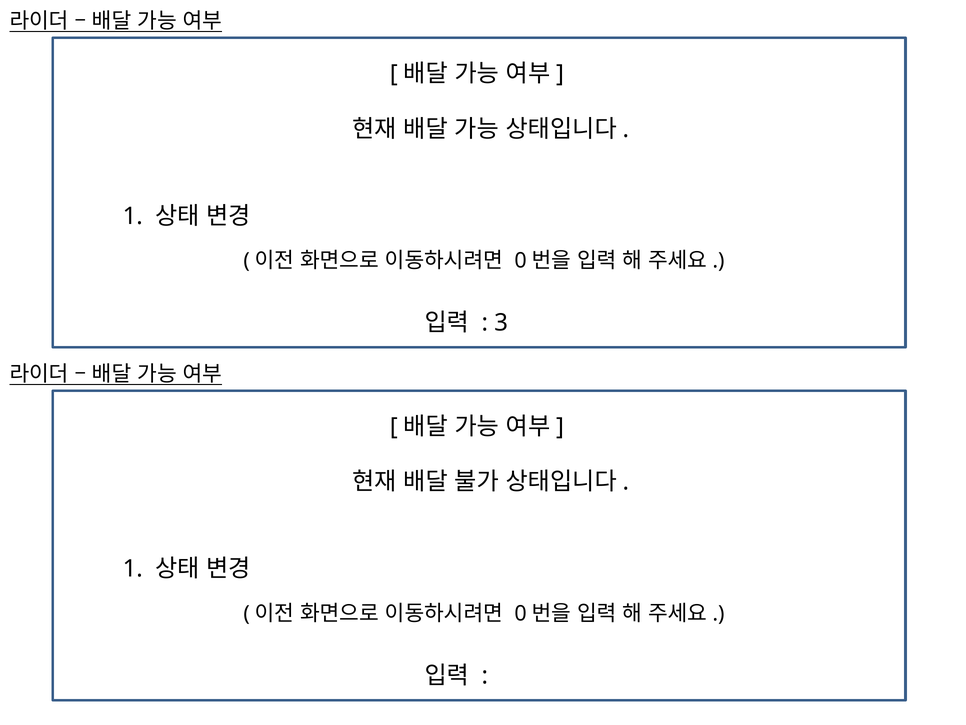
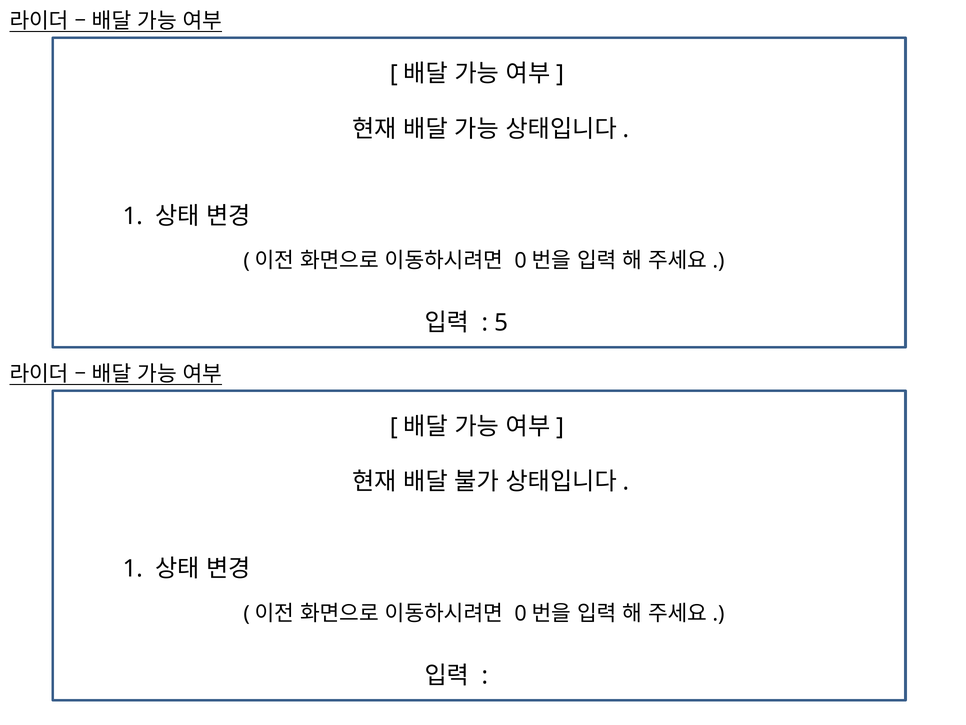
3: 3 -> 5
